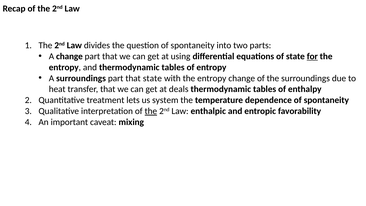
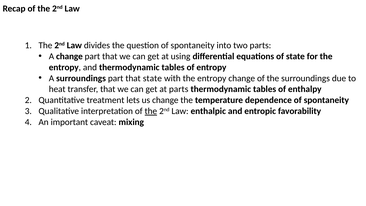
for underline: present -> none
at deals: deals -> parts
us system: system -> change
